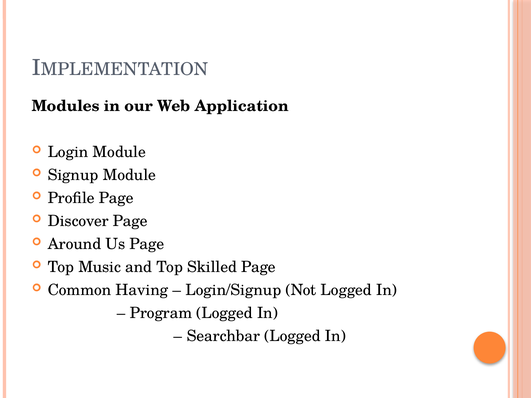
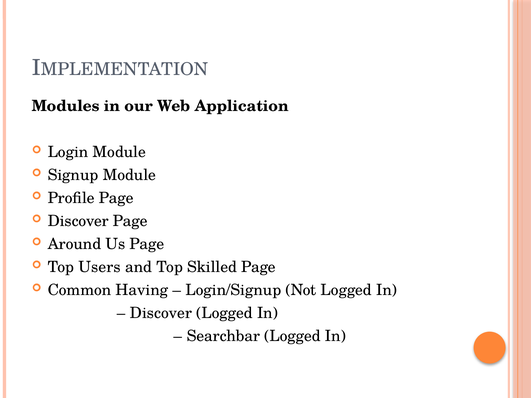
Music: Music -> Users
Program at (161, 313): Program -> Discover
